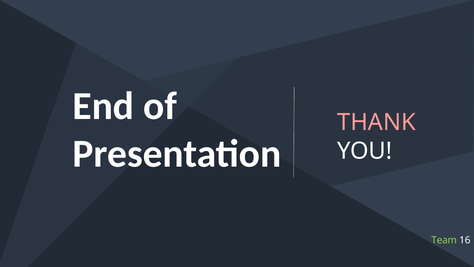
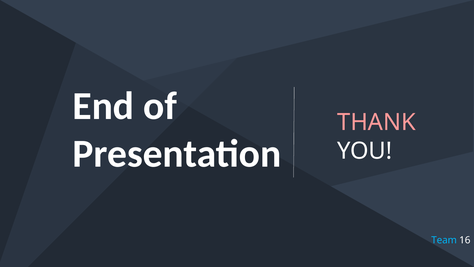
Team colour: light green -> light blue
